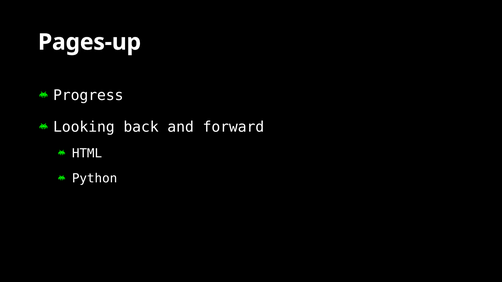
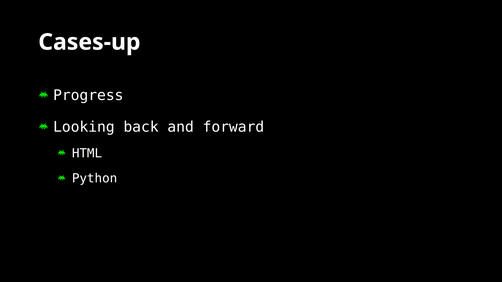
Pages-up: Pages-up -> Cases-up
